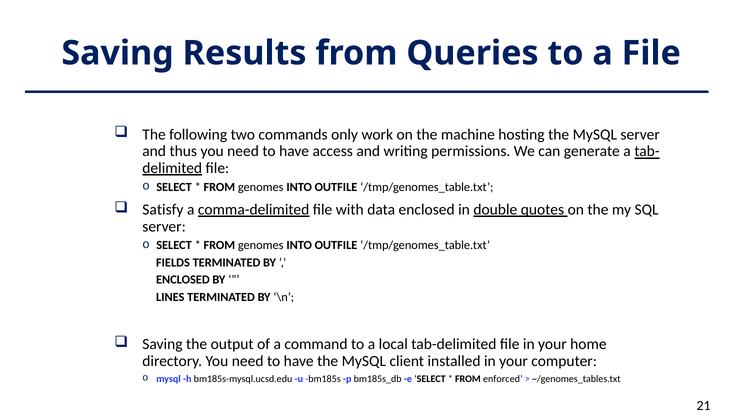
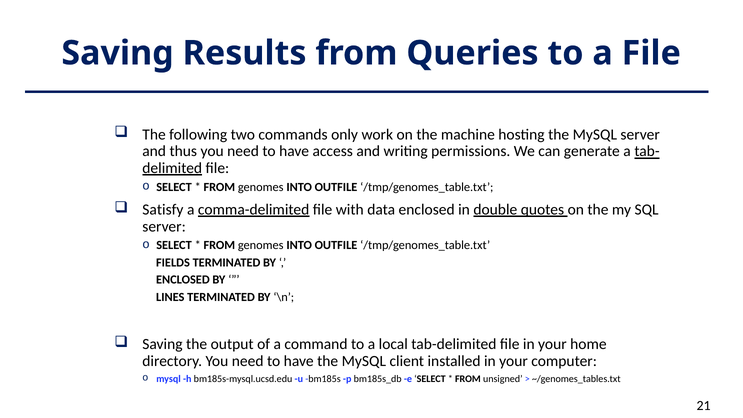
enforced: enforced -> unsigned
